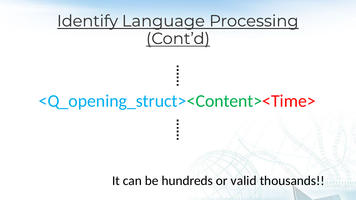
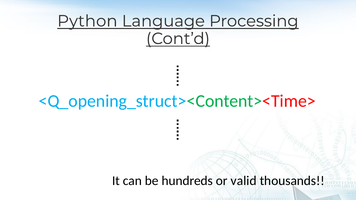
Identify: Identify -> Python
